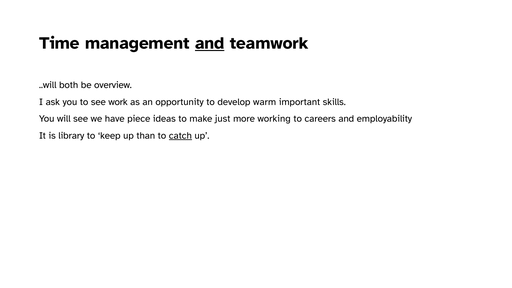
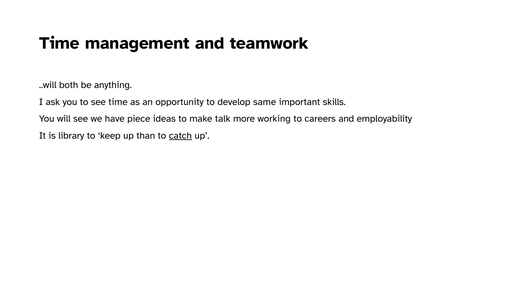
and at (210, 43) underline: present -> none
overview: overview -> anything
see work: work -> time
warm: warm -> same
just: just -> talk
